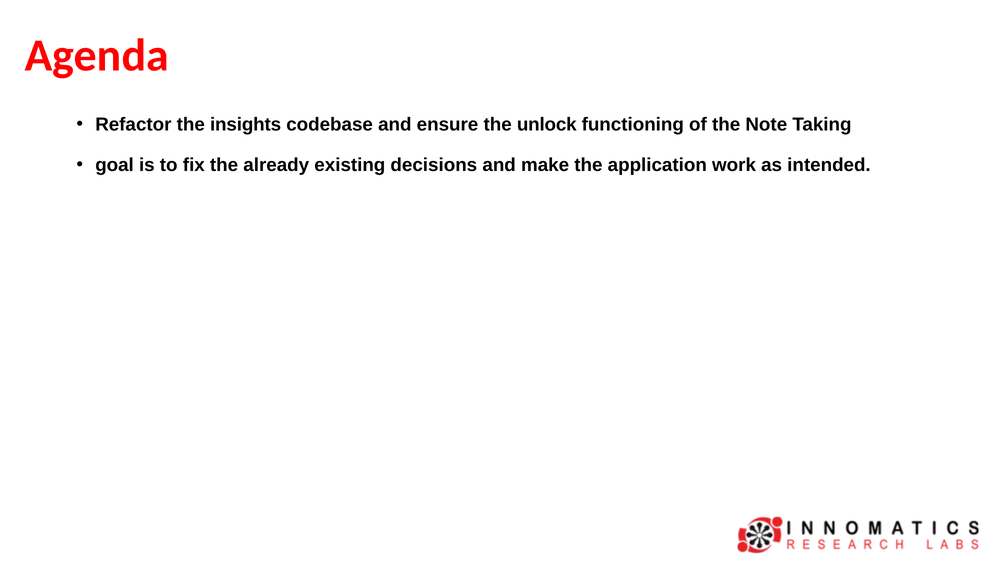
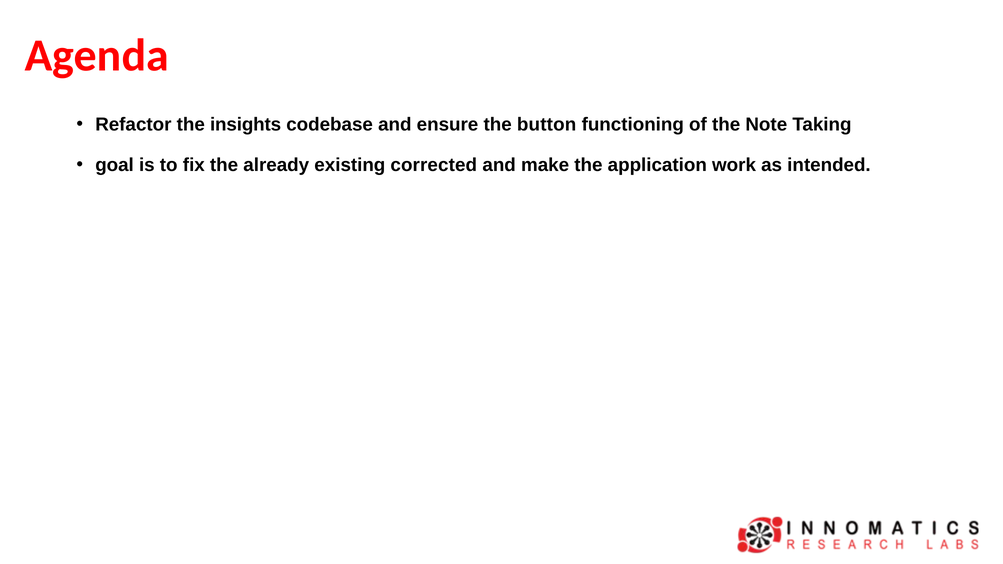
unlock: unlock -> button
decisions: decisions -> corrected
